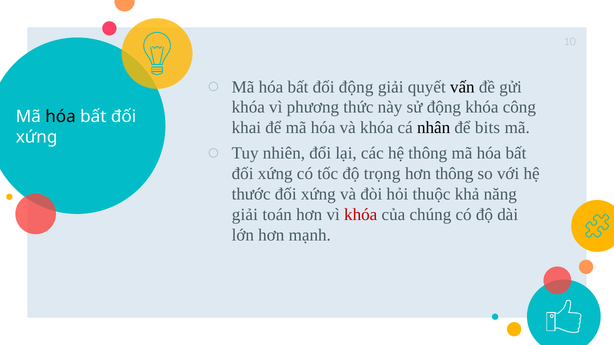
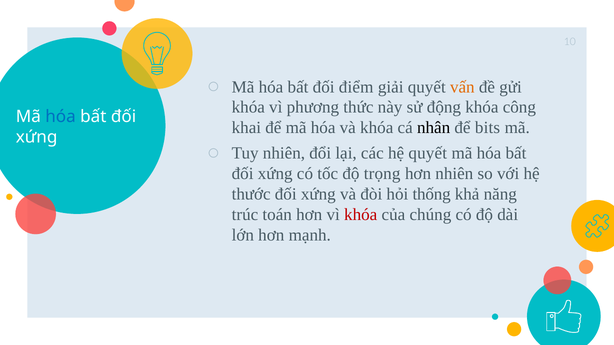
đối động: động -> điểm
vấn colour: black -> orange
hóa at (61, 117) colour: black -> blue
hệ thông: thông -> quyết
hơn thông: thông -> nhiên
thuộc: thuộc -> thống
giải at (245, 215): giải -> trúc
